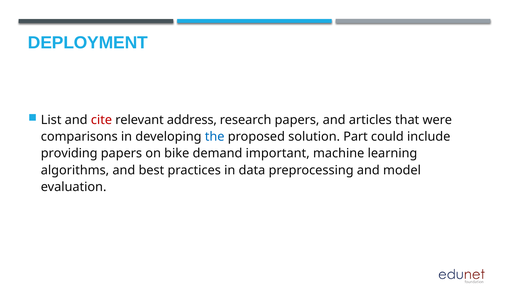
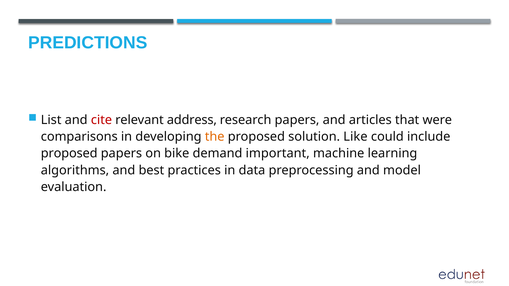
DEPLOYMENT: DEPLOYMENT -> PREDICTIONS
the colour: blue -> orange
Part: Part -> Like
providing at (69, 154): providing -> proposed
